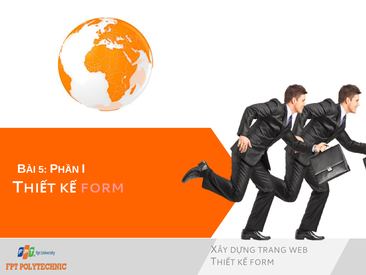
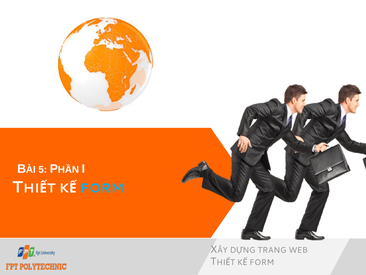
FORM at (102, 188) colour: pink -> light blue
